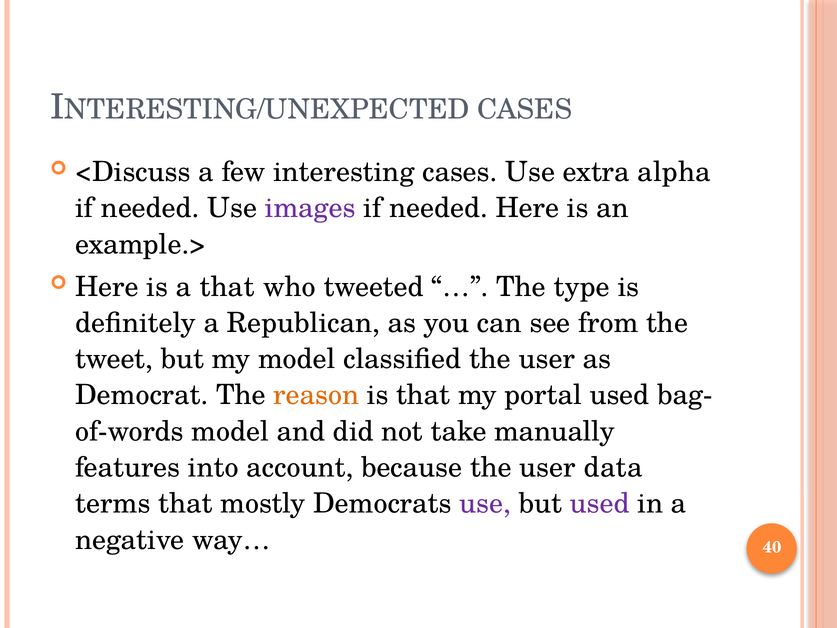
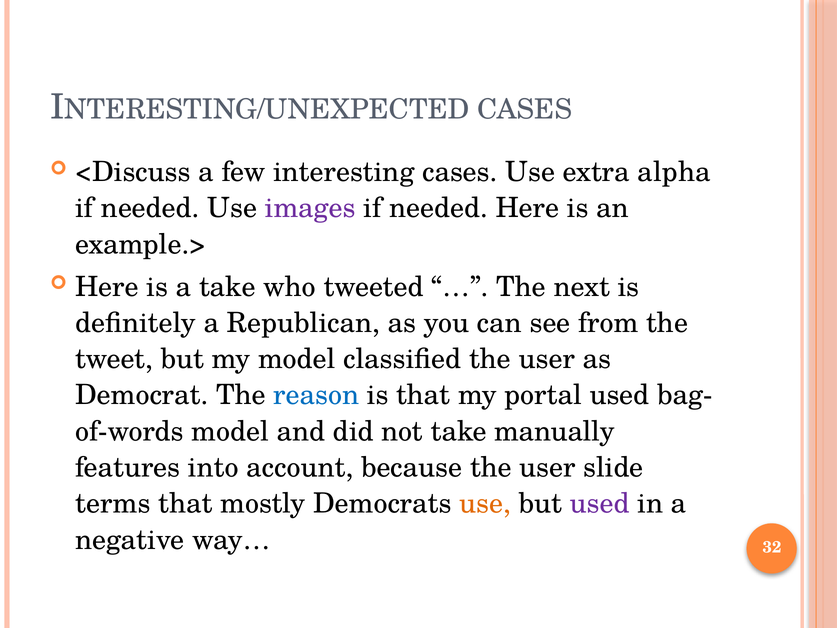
a that: that -> take
type: type -> next
reason colour: orange -> blue
data: data -> slide
use at (485, 504) colour: purple -> orange
40: 40 -> 32
